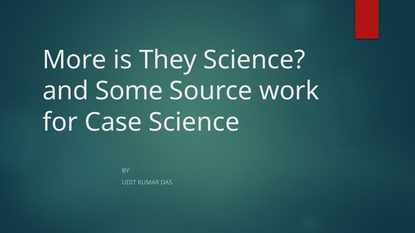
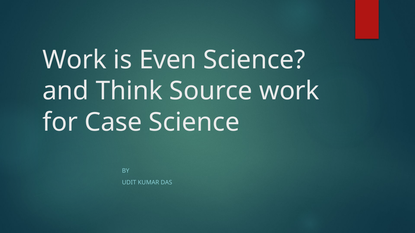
More at (75, 60): More -> Work
They: They -> Even
Some: Some -> Think
